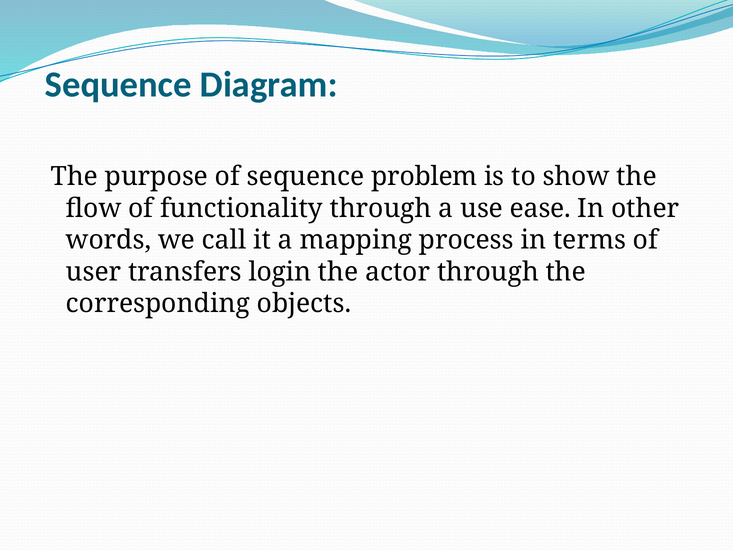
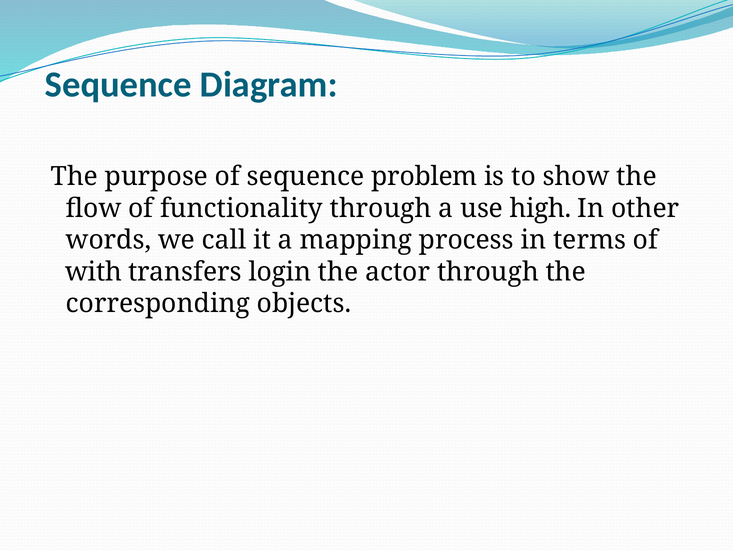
ease: ease -> high
user: user -> with
